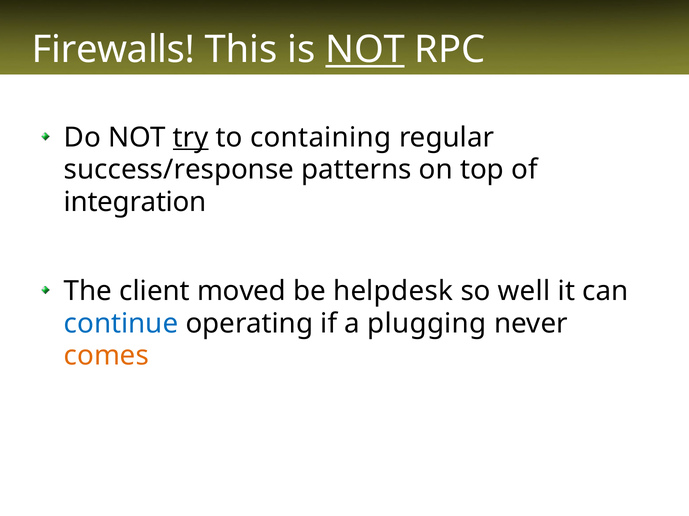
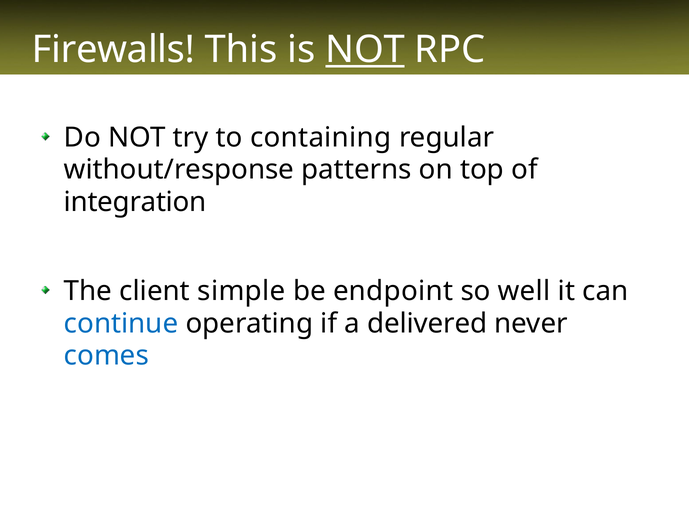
try underline: present -> none
success/response: success/response -> without/response
moved: moved -> simple
helpdesk: helpdesk -> endpoint
plugging: plugging -> delivered
comes colour: orange -> blue
